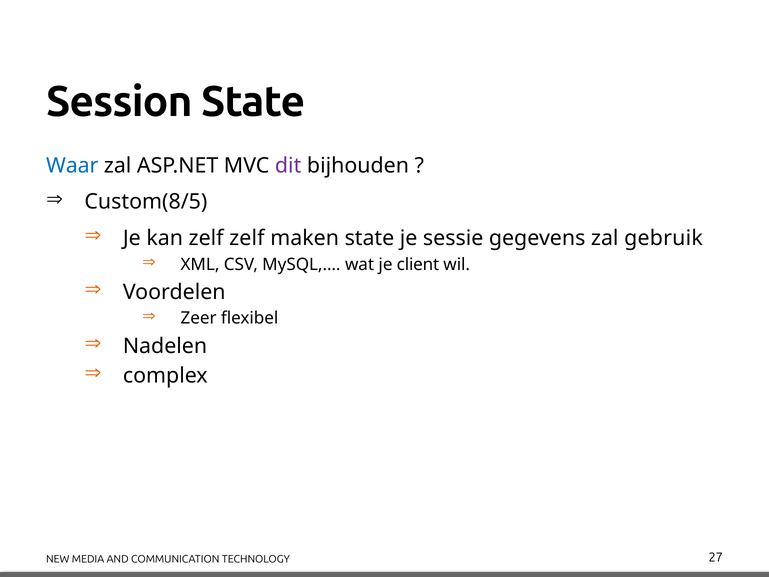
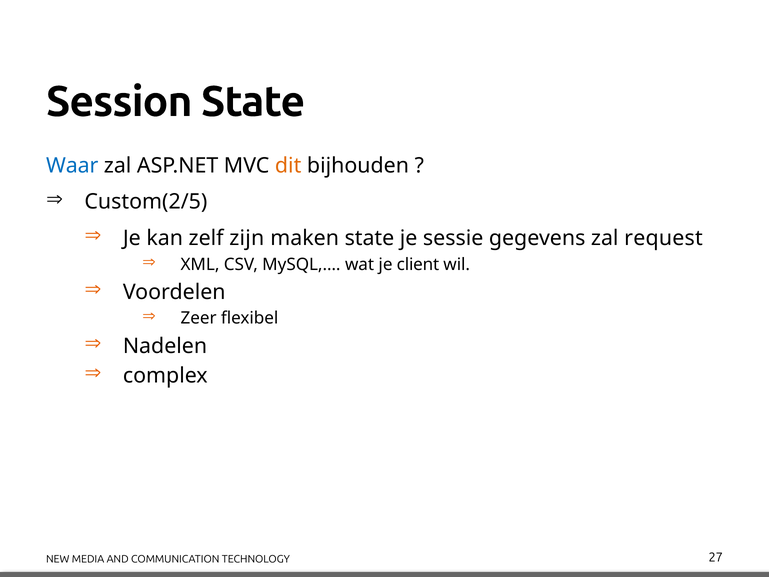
dit colour: purple -> orange
Custom(8/5: Custom(8/5 -> Custom(2/5
zelf zelf: zelf -> zijn
gebruik: gebruik -> request
